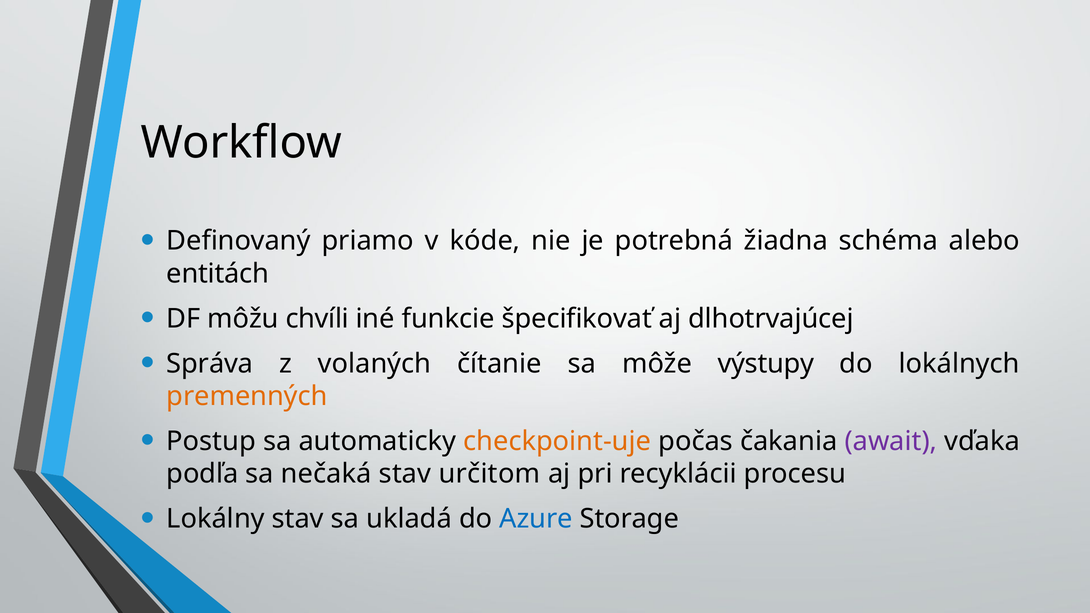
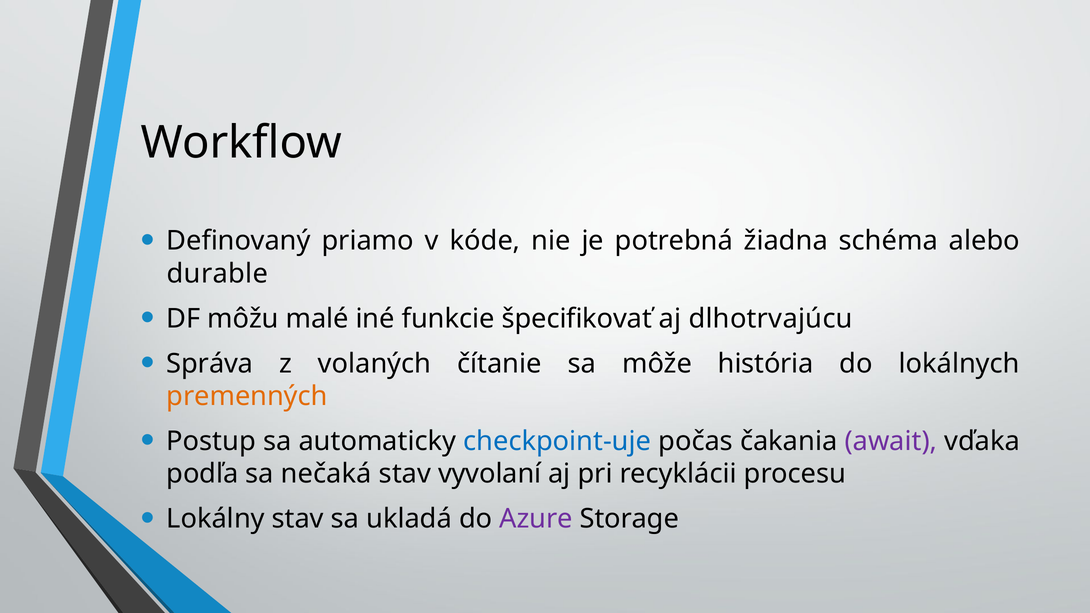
entitách: entitách -> durable
chvíli: chvíli -> malé
dlhotrvajúcej: dlhotrvajúcej -> dlhotrvajúcu
výstupy: výstupy -> história
checkpoint-uje colour: orange -> blue
určitom: určitom -> vyvolaní
Azure colour: blue -> purple
